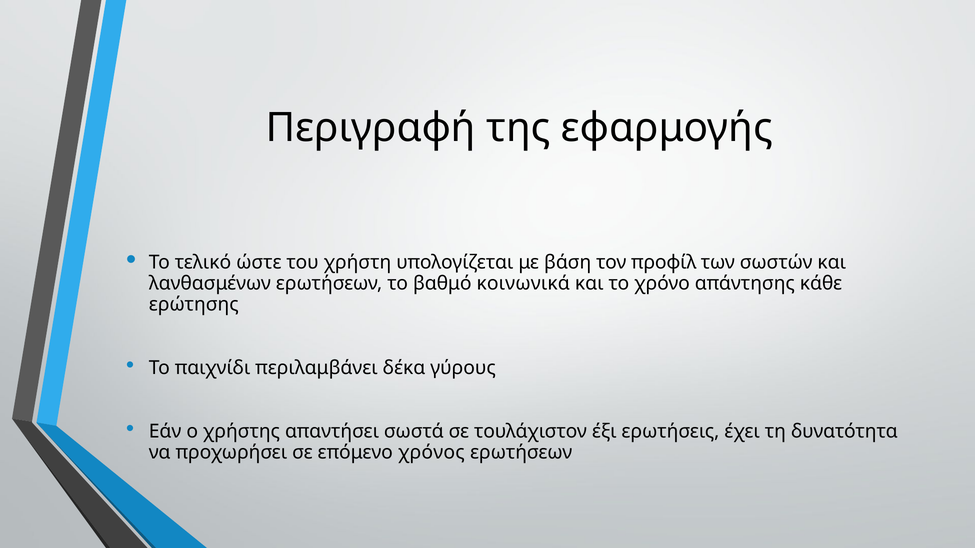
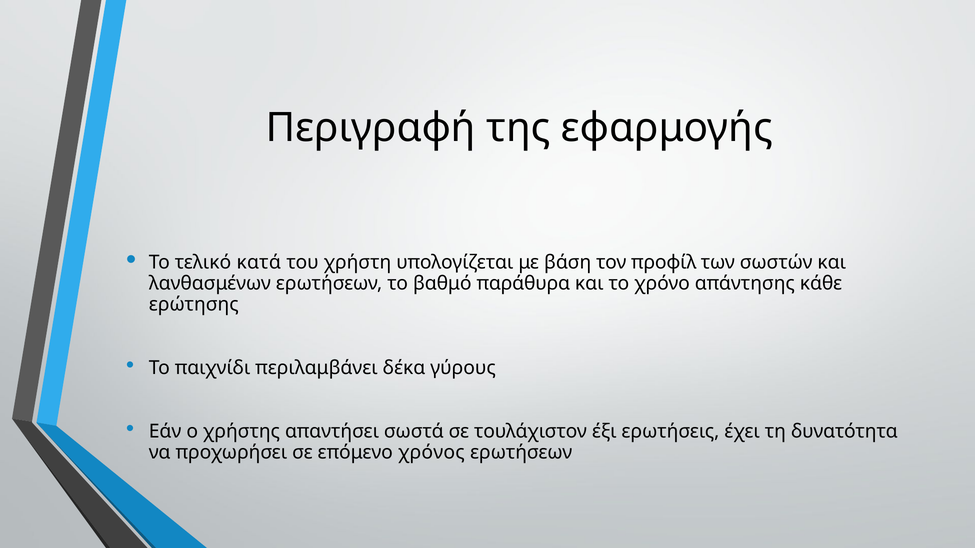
ώστε: ώστε -> κατά
κοινωνικά: κοινωνικά -> παράθυρα
